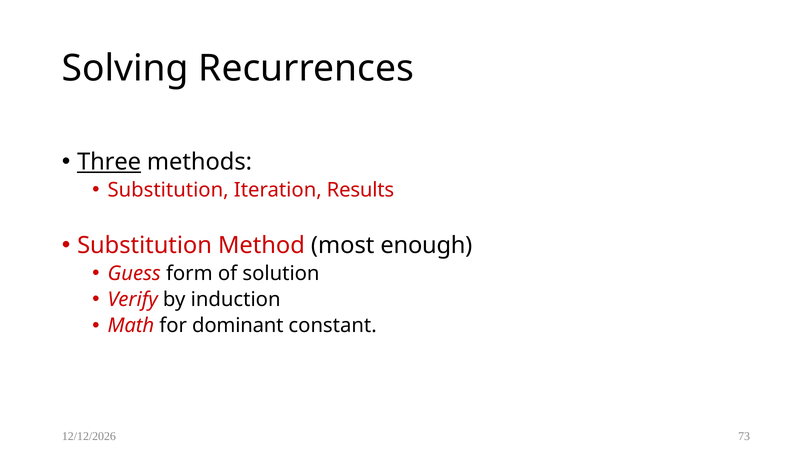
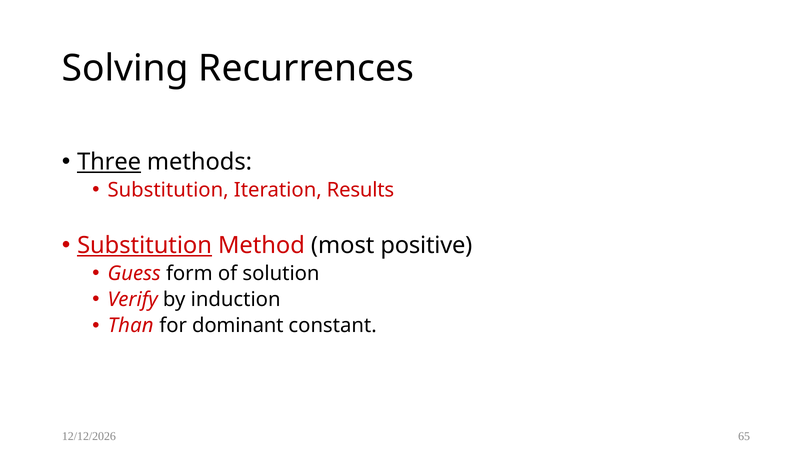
Substitution at (145, 245) underline: none -> present
enough: enough -> positive
Math: Math -> Than
73: 73 -> 65
